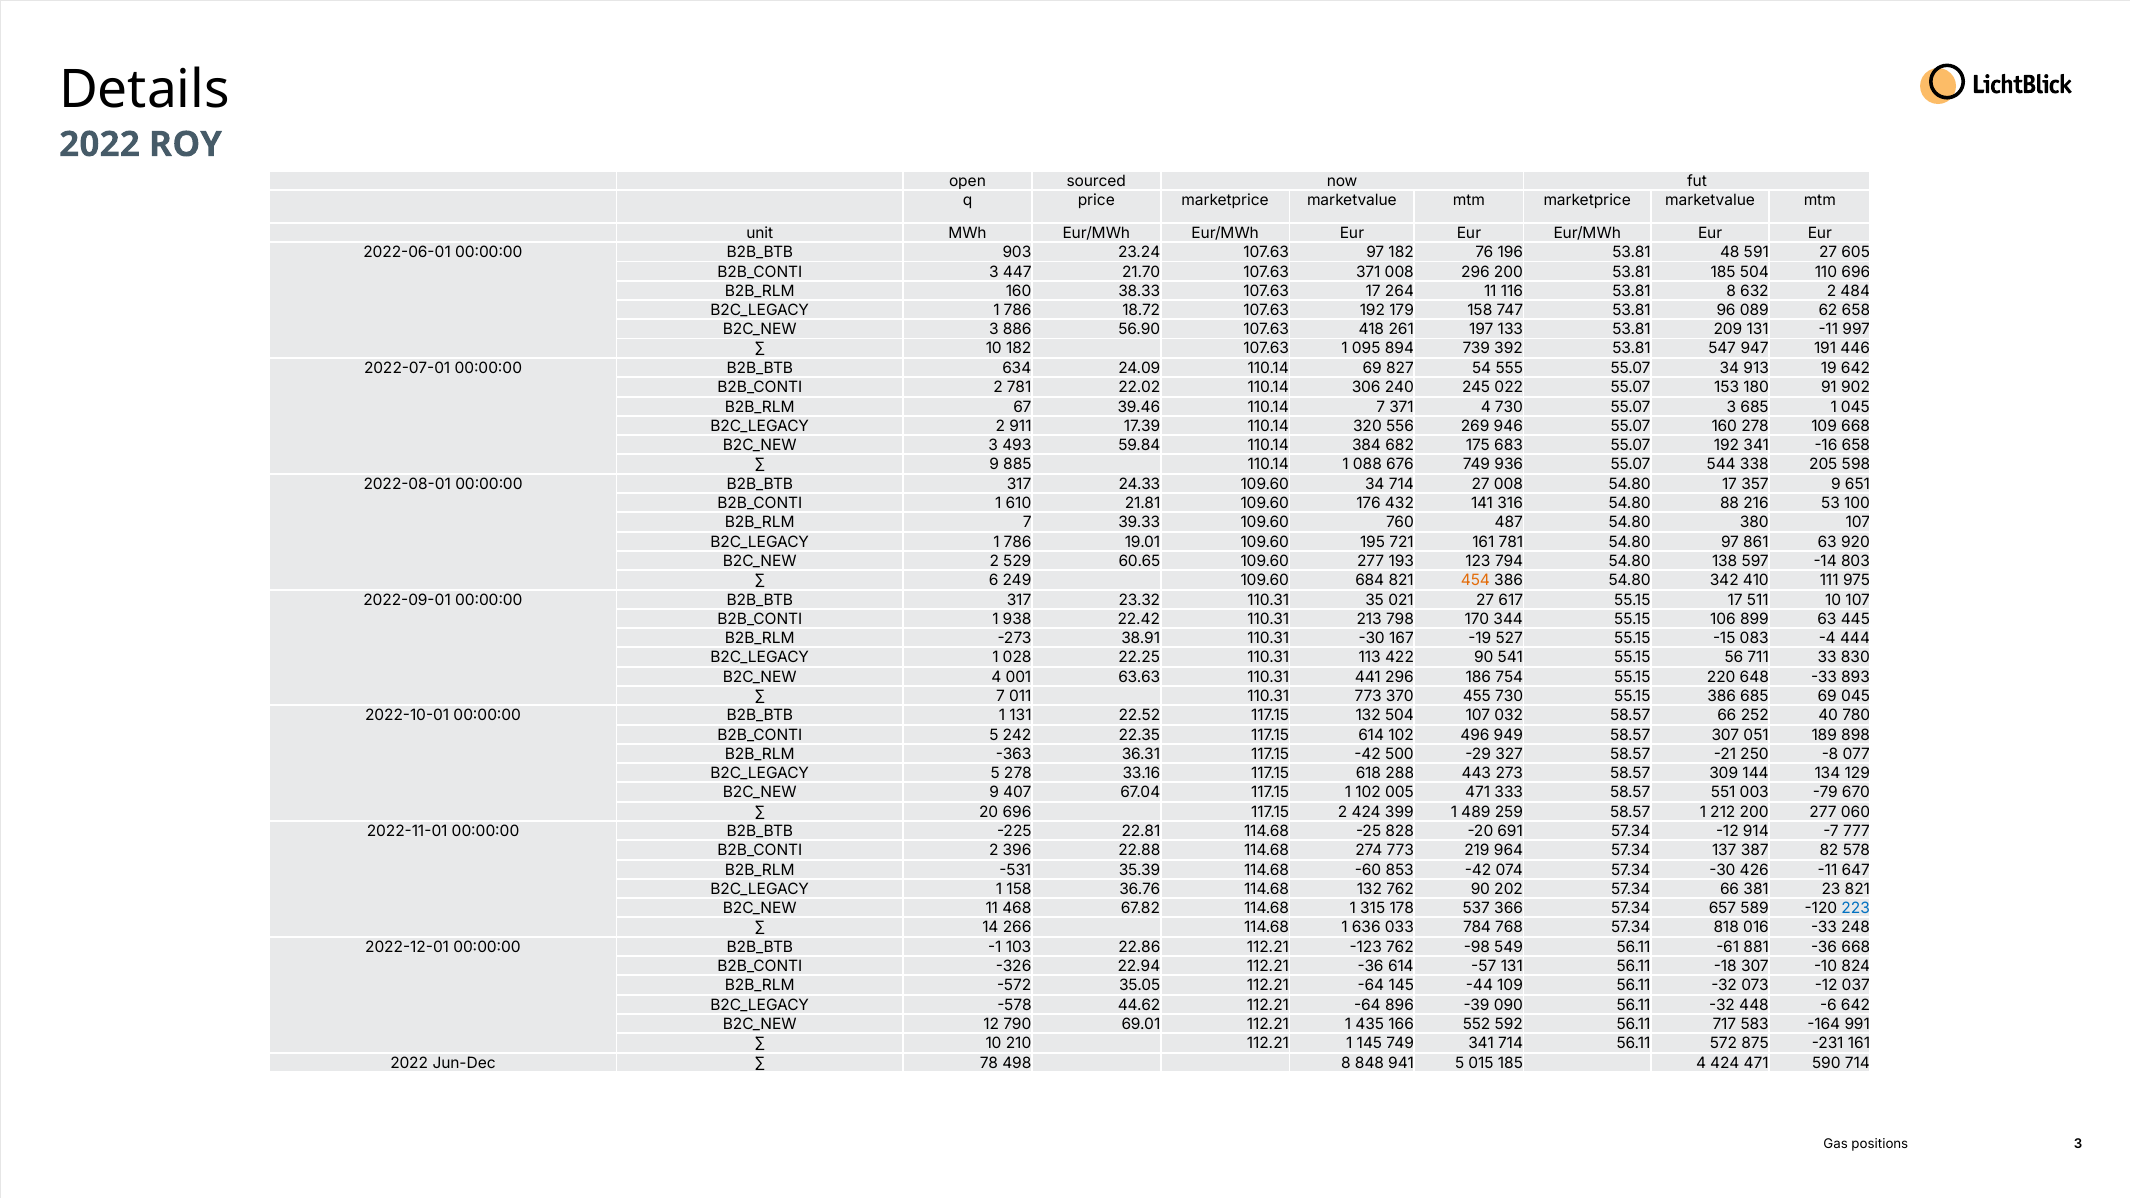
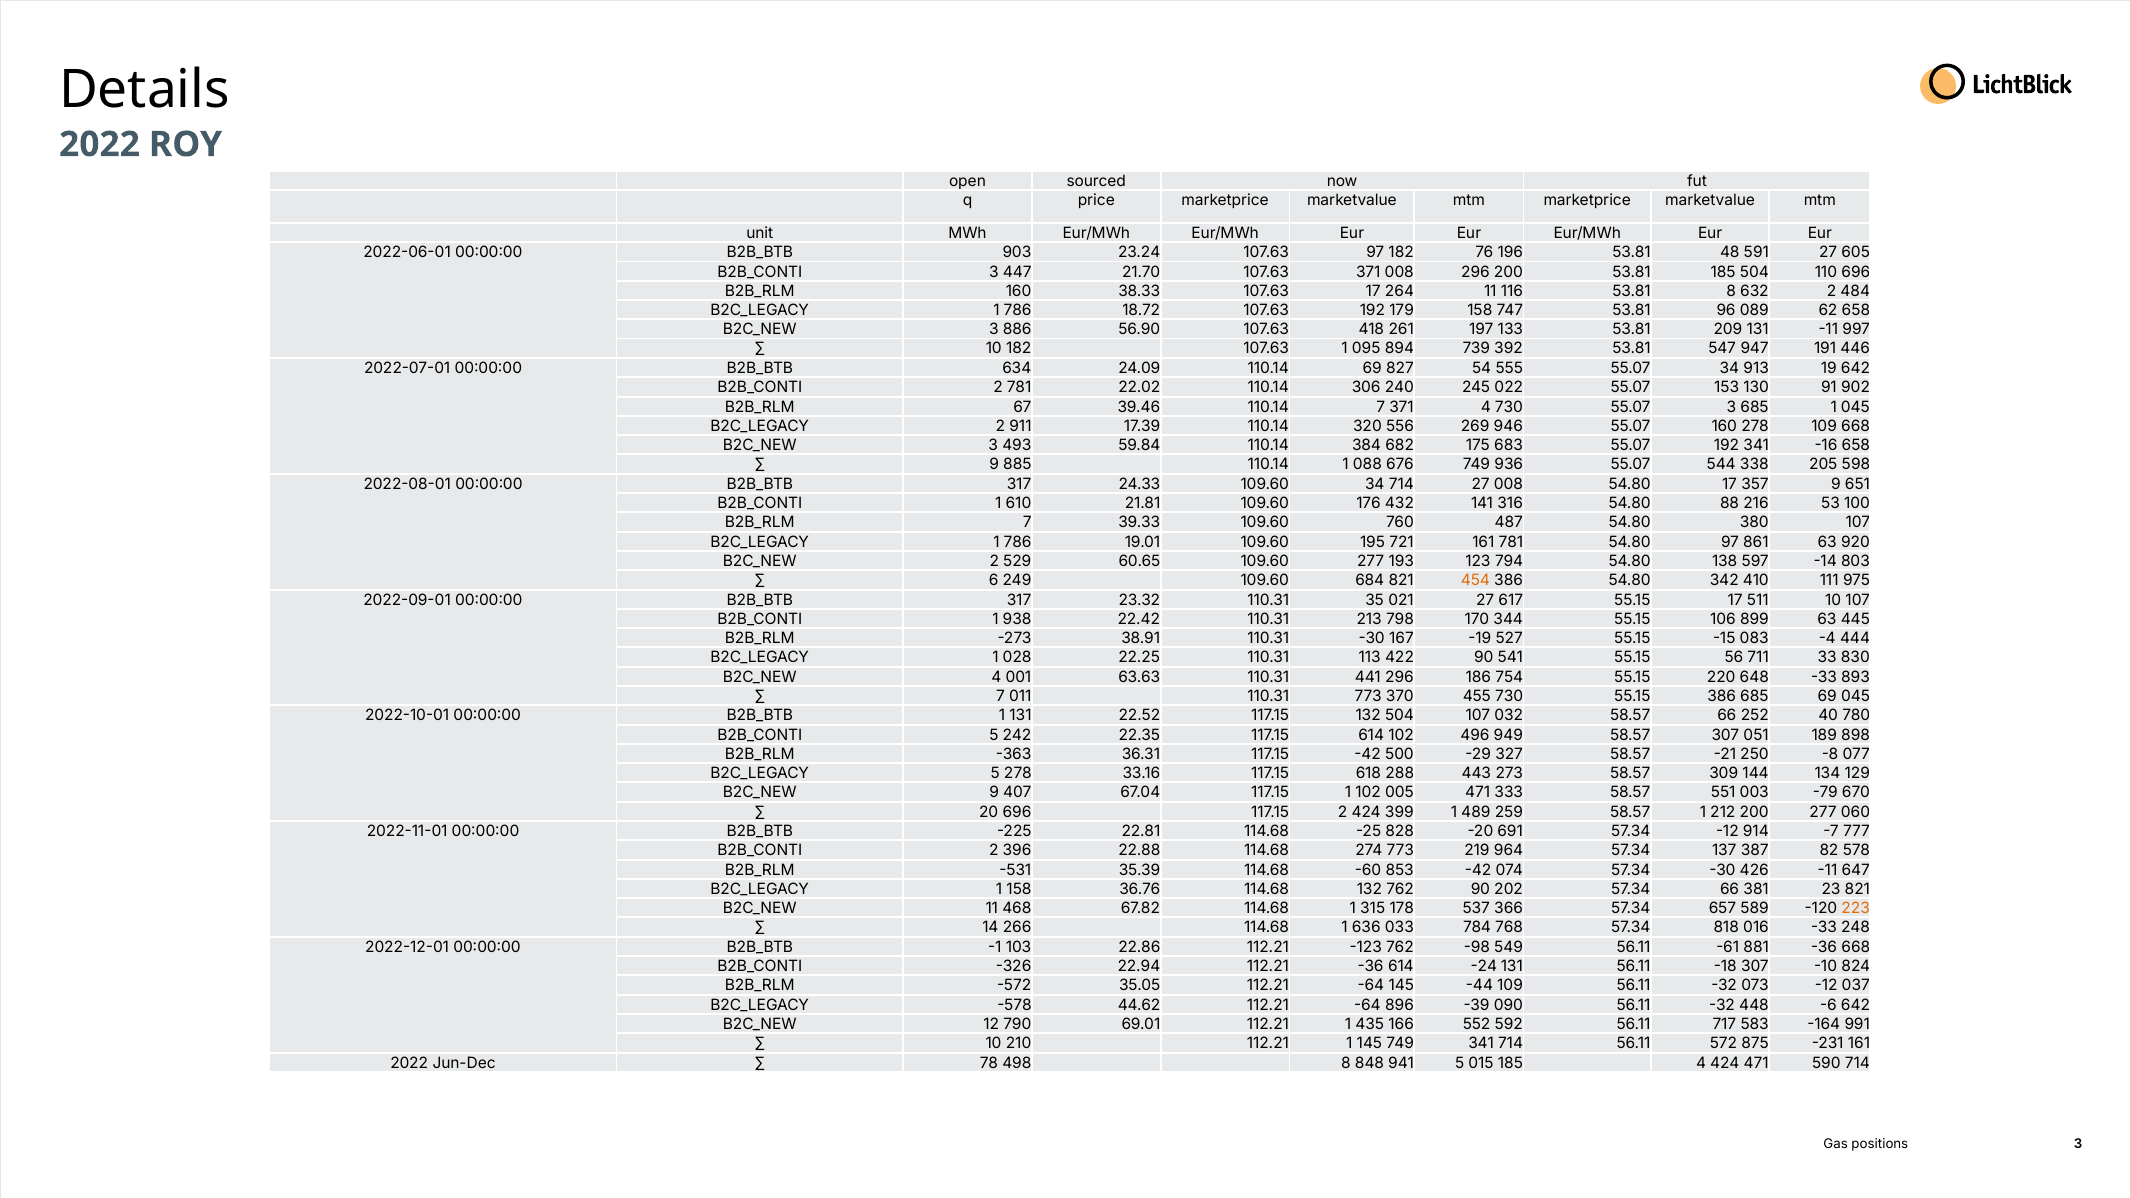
180: 180 -> 130
223 colour: blue -> orange
-57: -57 -> -24
